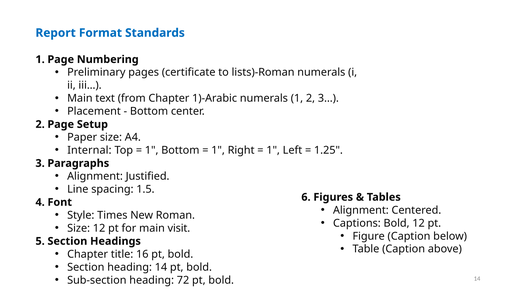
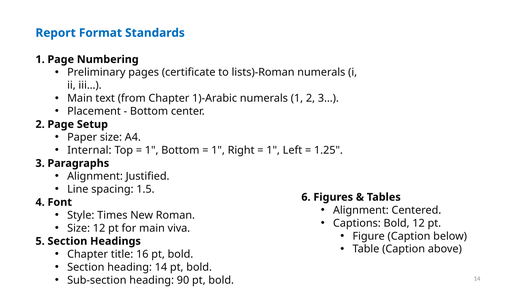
visit: visit -> viva
72: 72 -> 90
